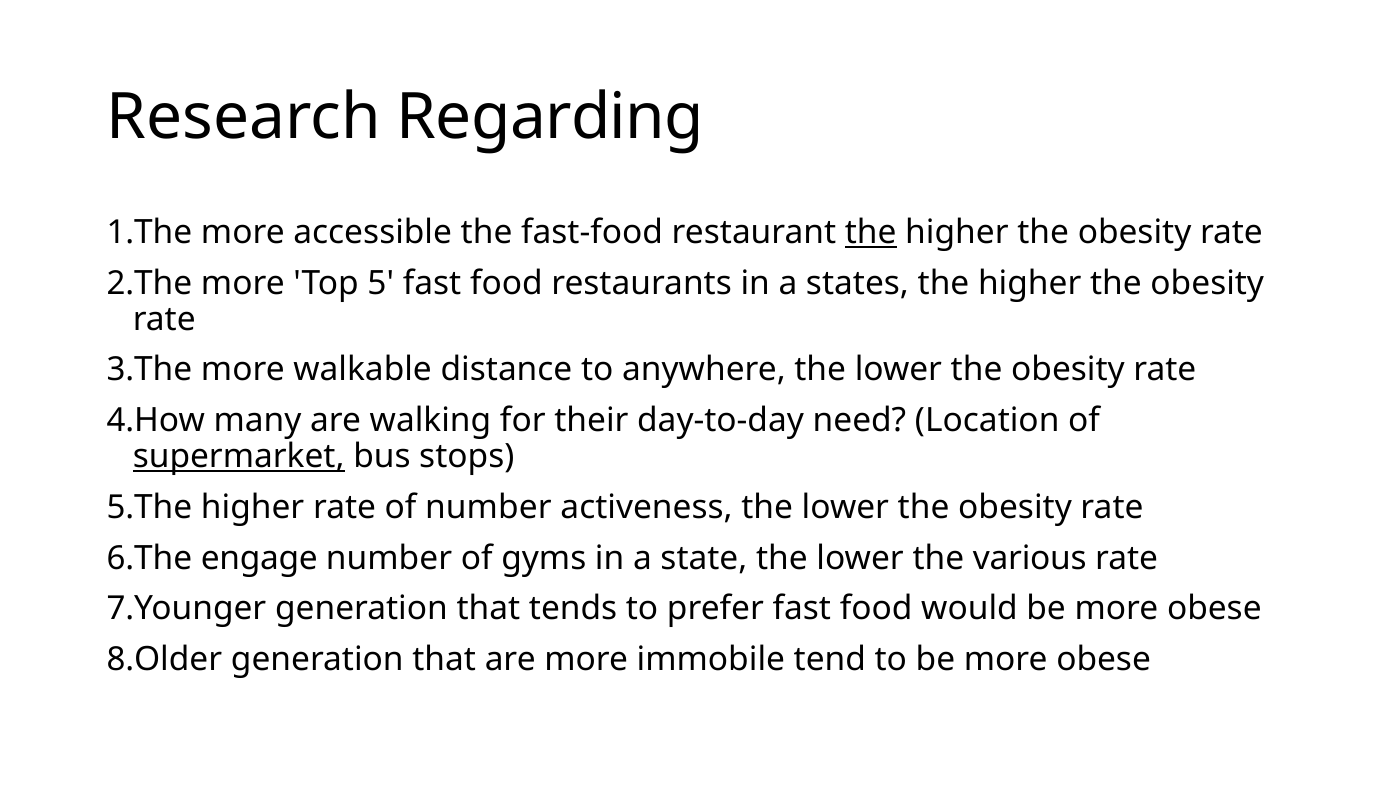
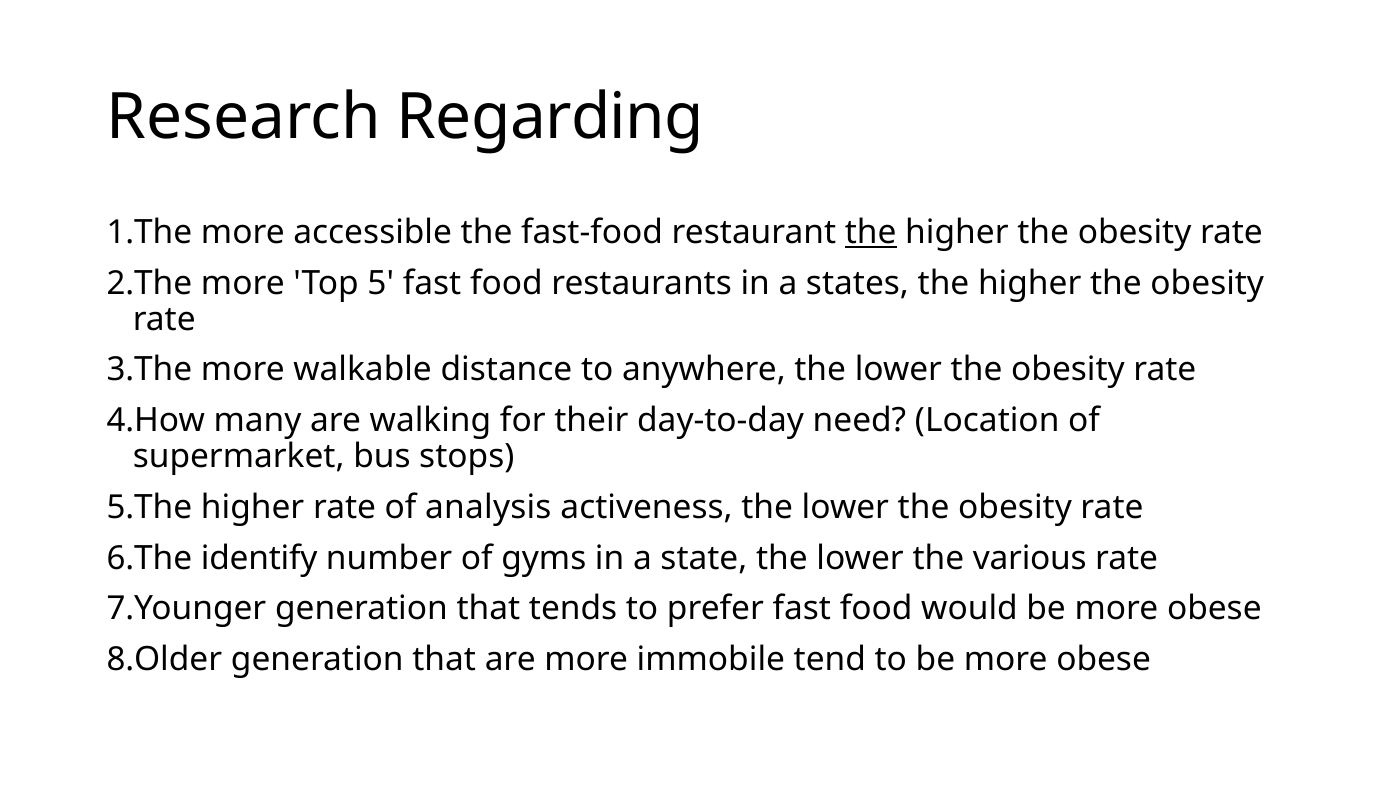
supermarket underline: present -> none
of number: number -> analysis
engage: engage -> identify
